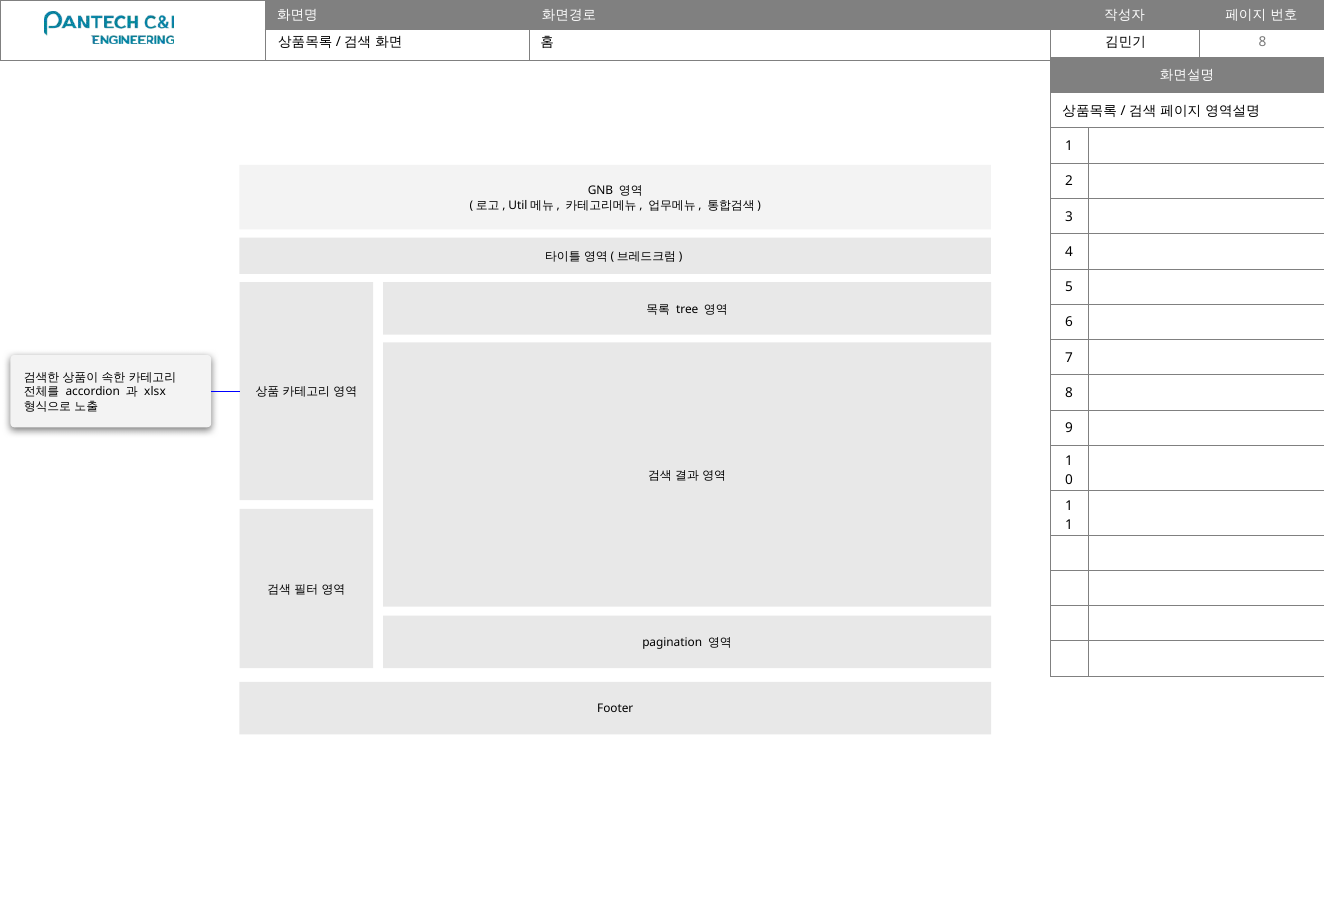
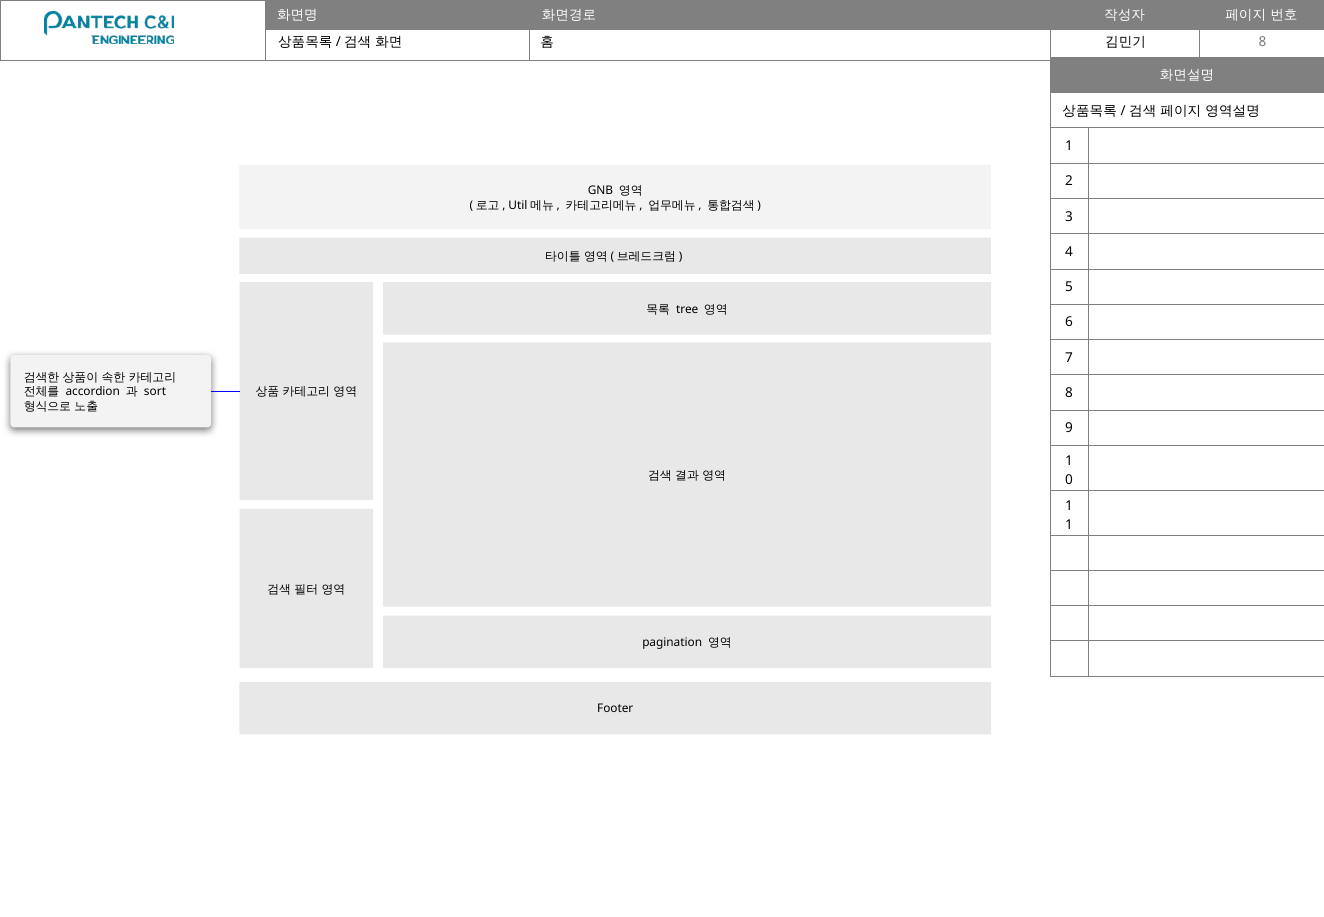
xlsx: xlsx -> sort
